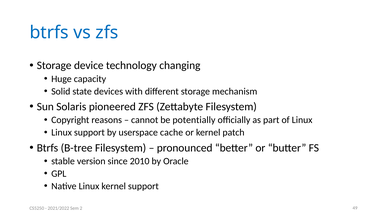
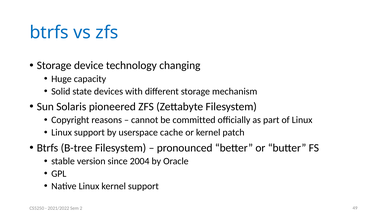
potentially: potentially -> committed
2010: 2010 -> 2004
